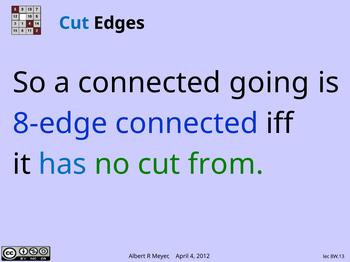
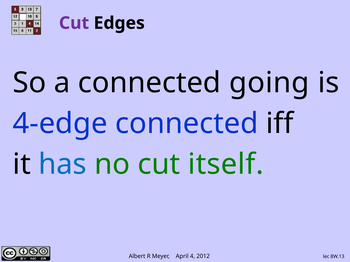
Cut at (74, 23) colour: blue -> purple
8-edge: 8-edge -> 4-edge
from: from -> itself
